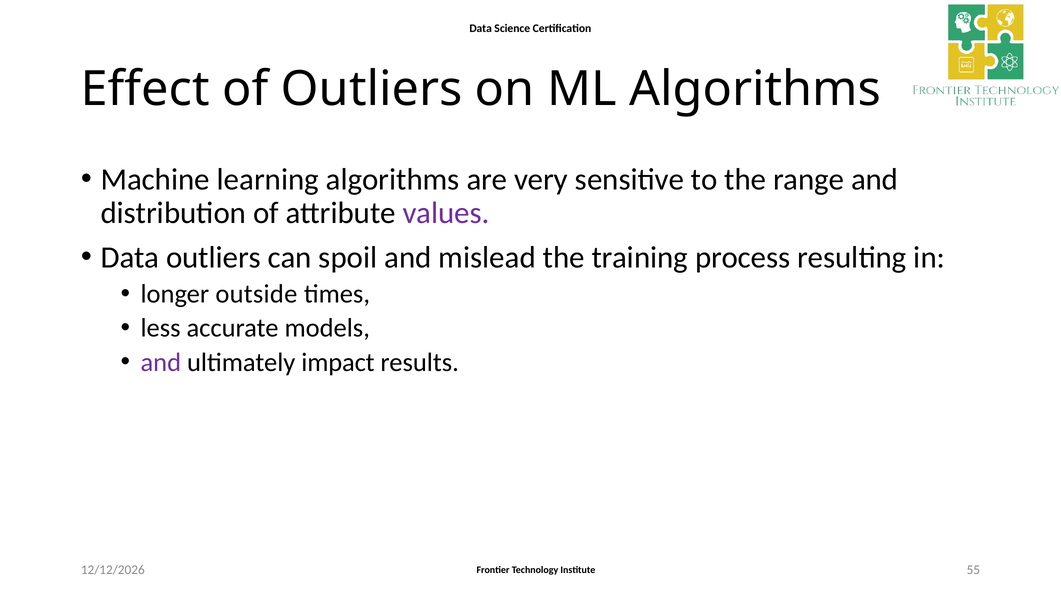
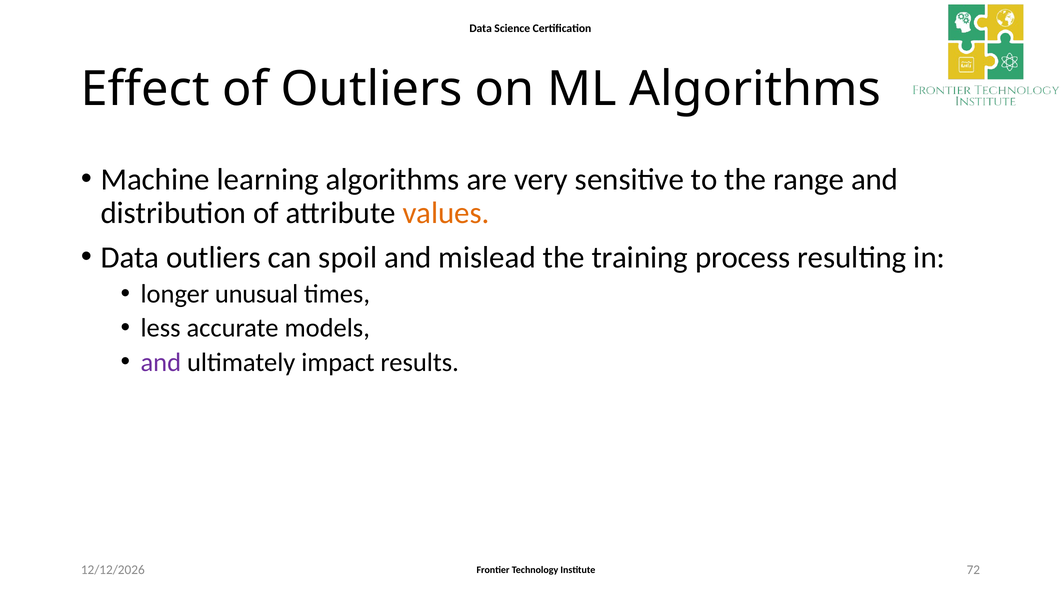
values colour: purple -> orange
outside: outside -> unusual
55: 55 -> 72
